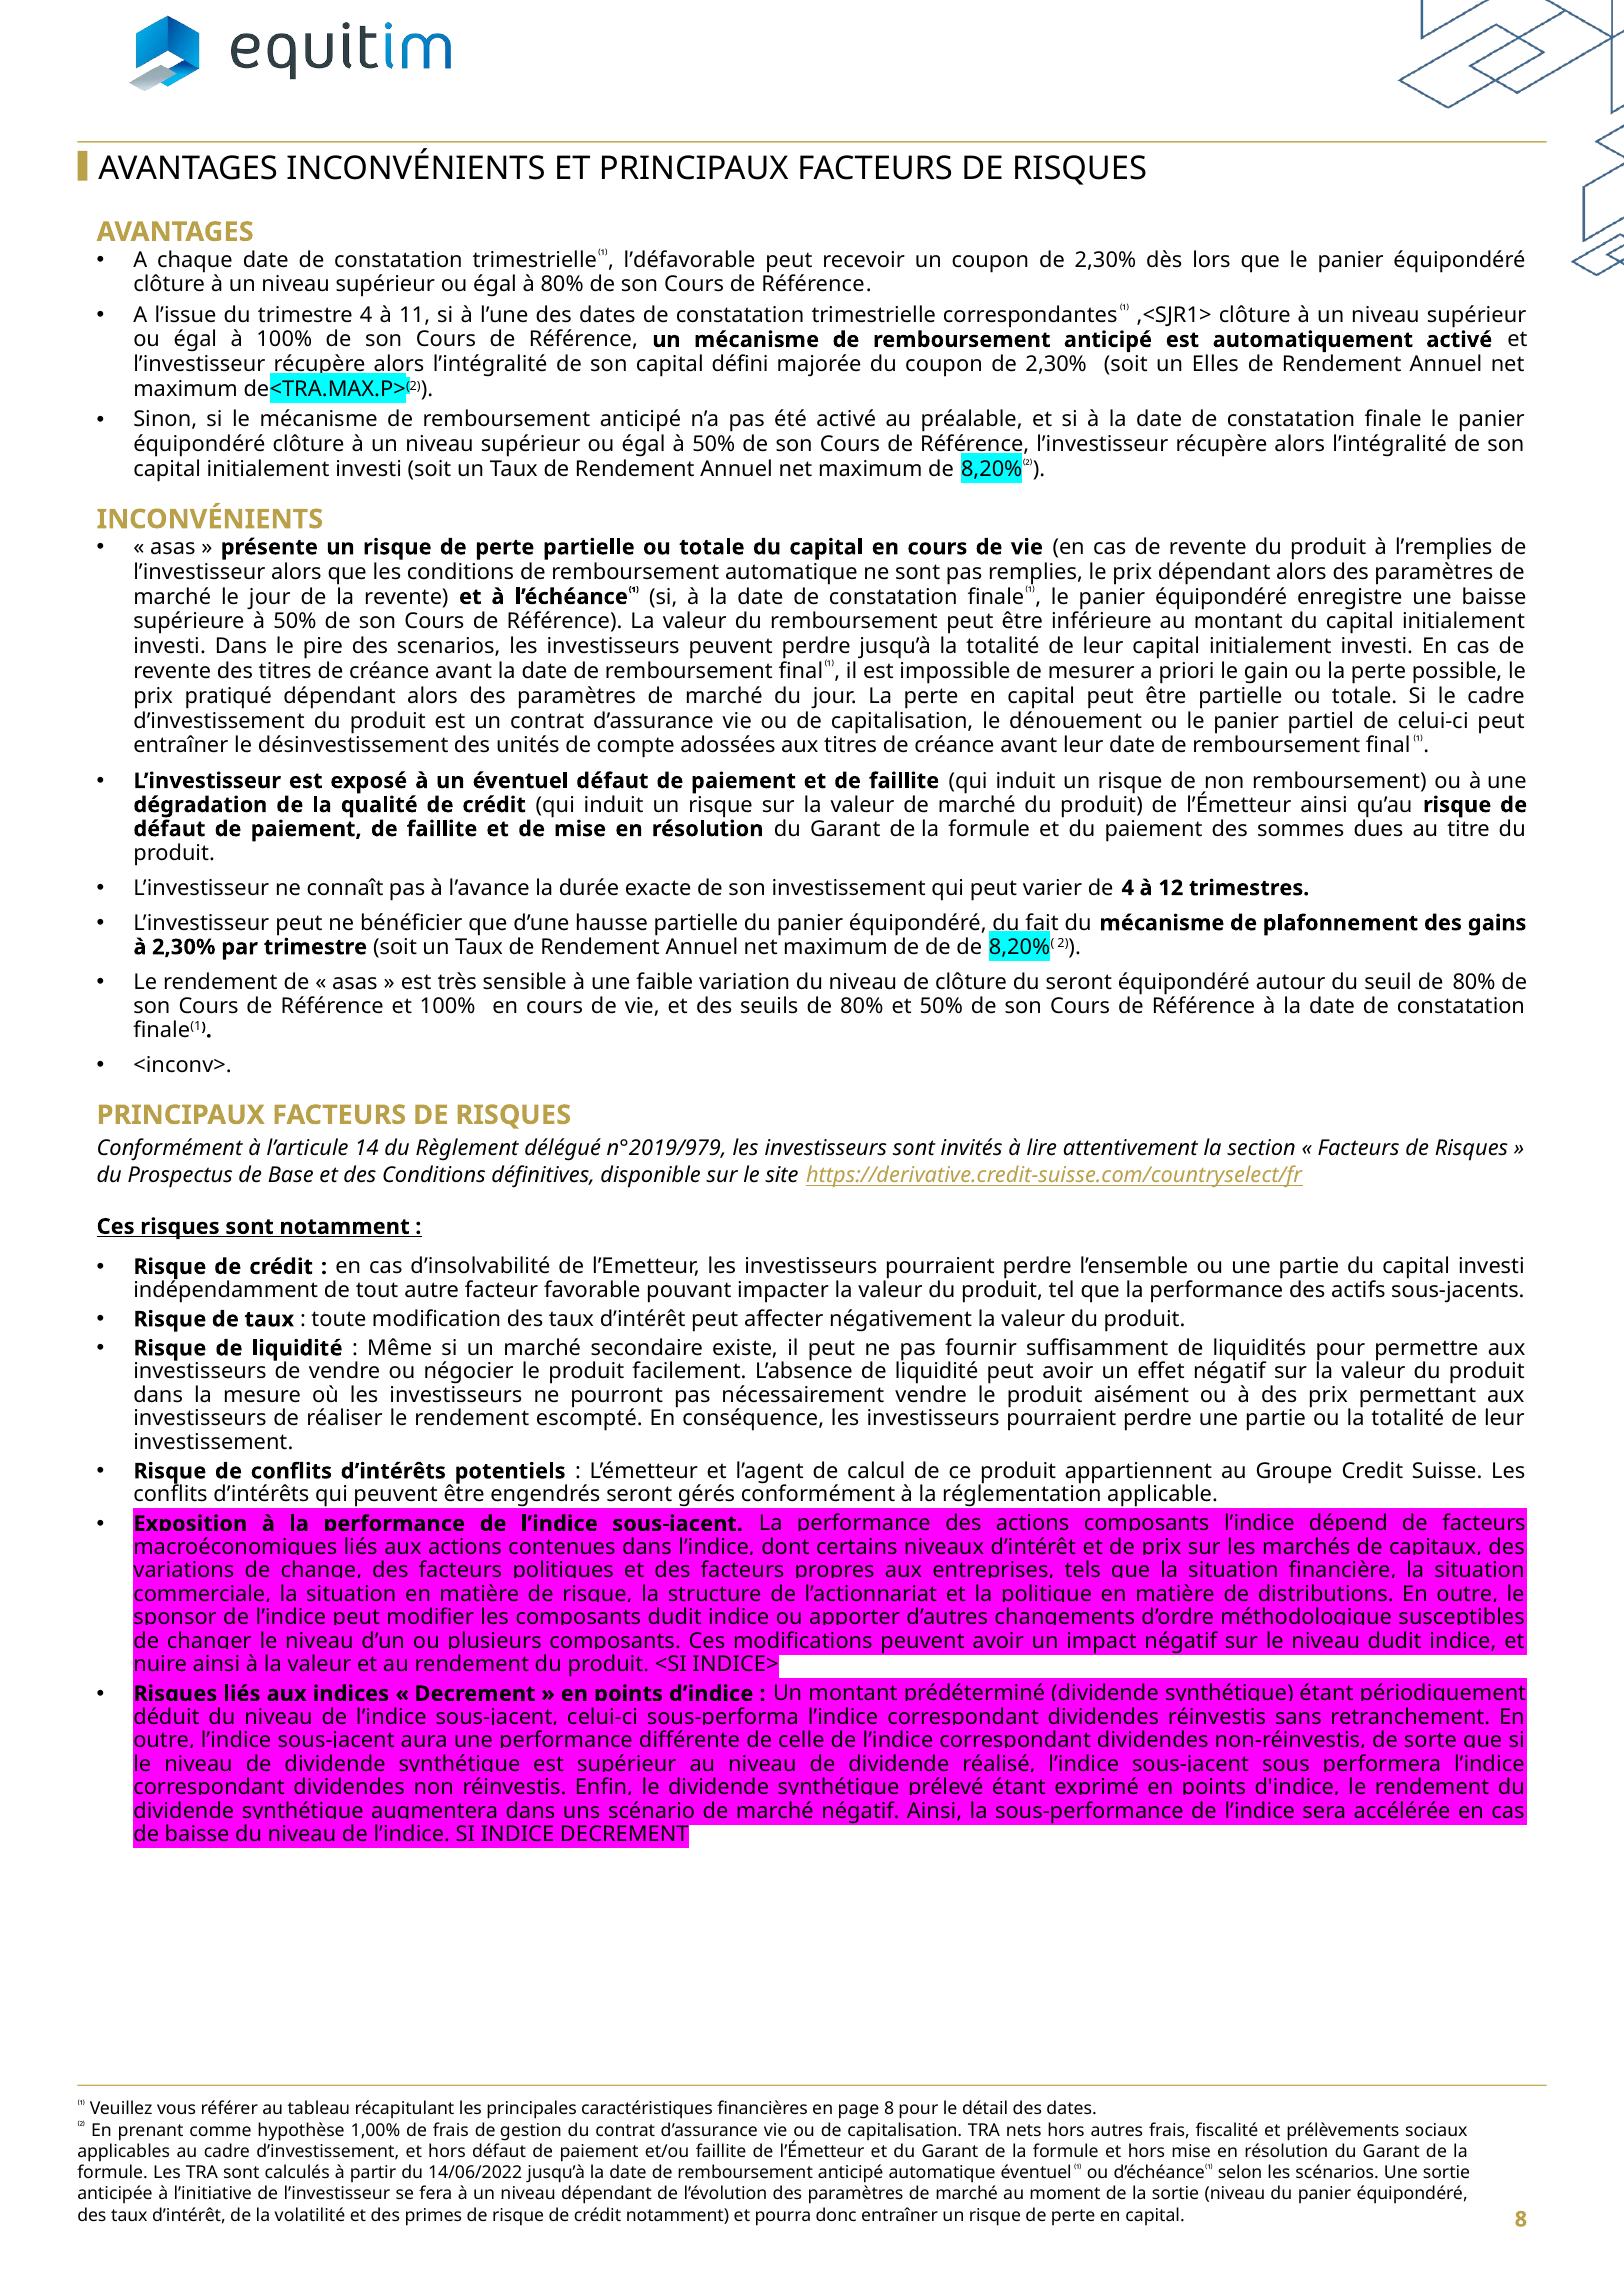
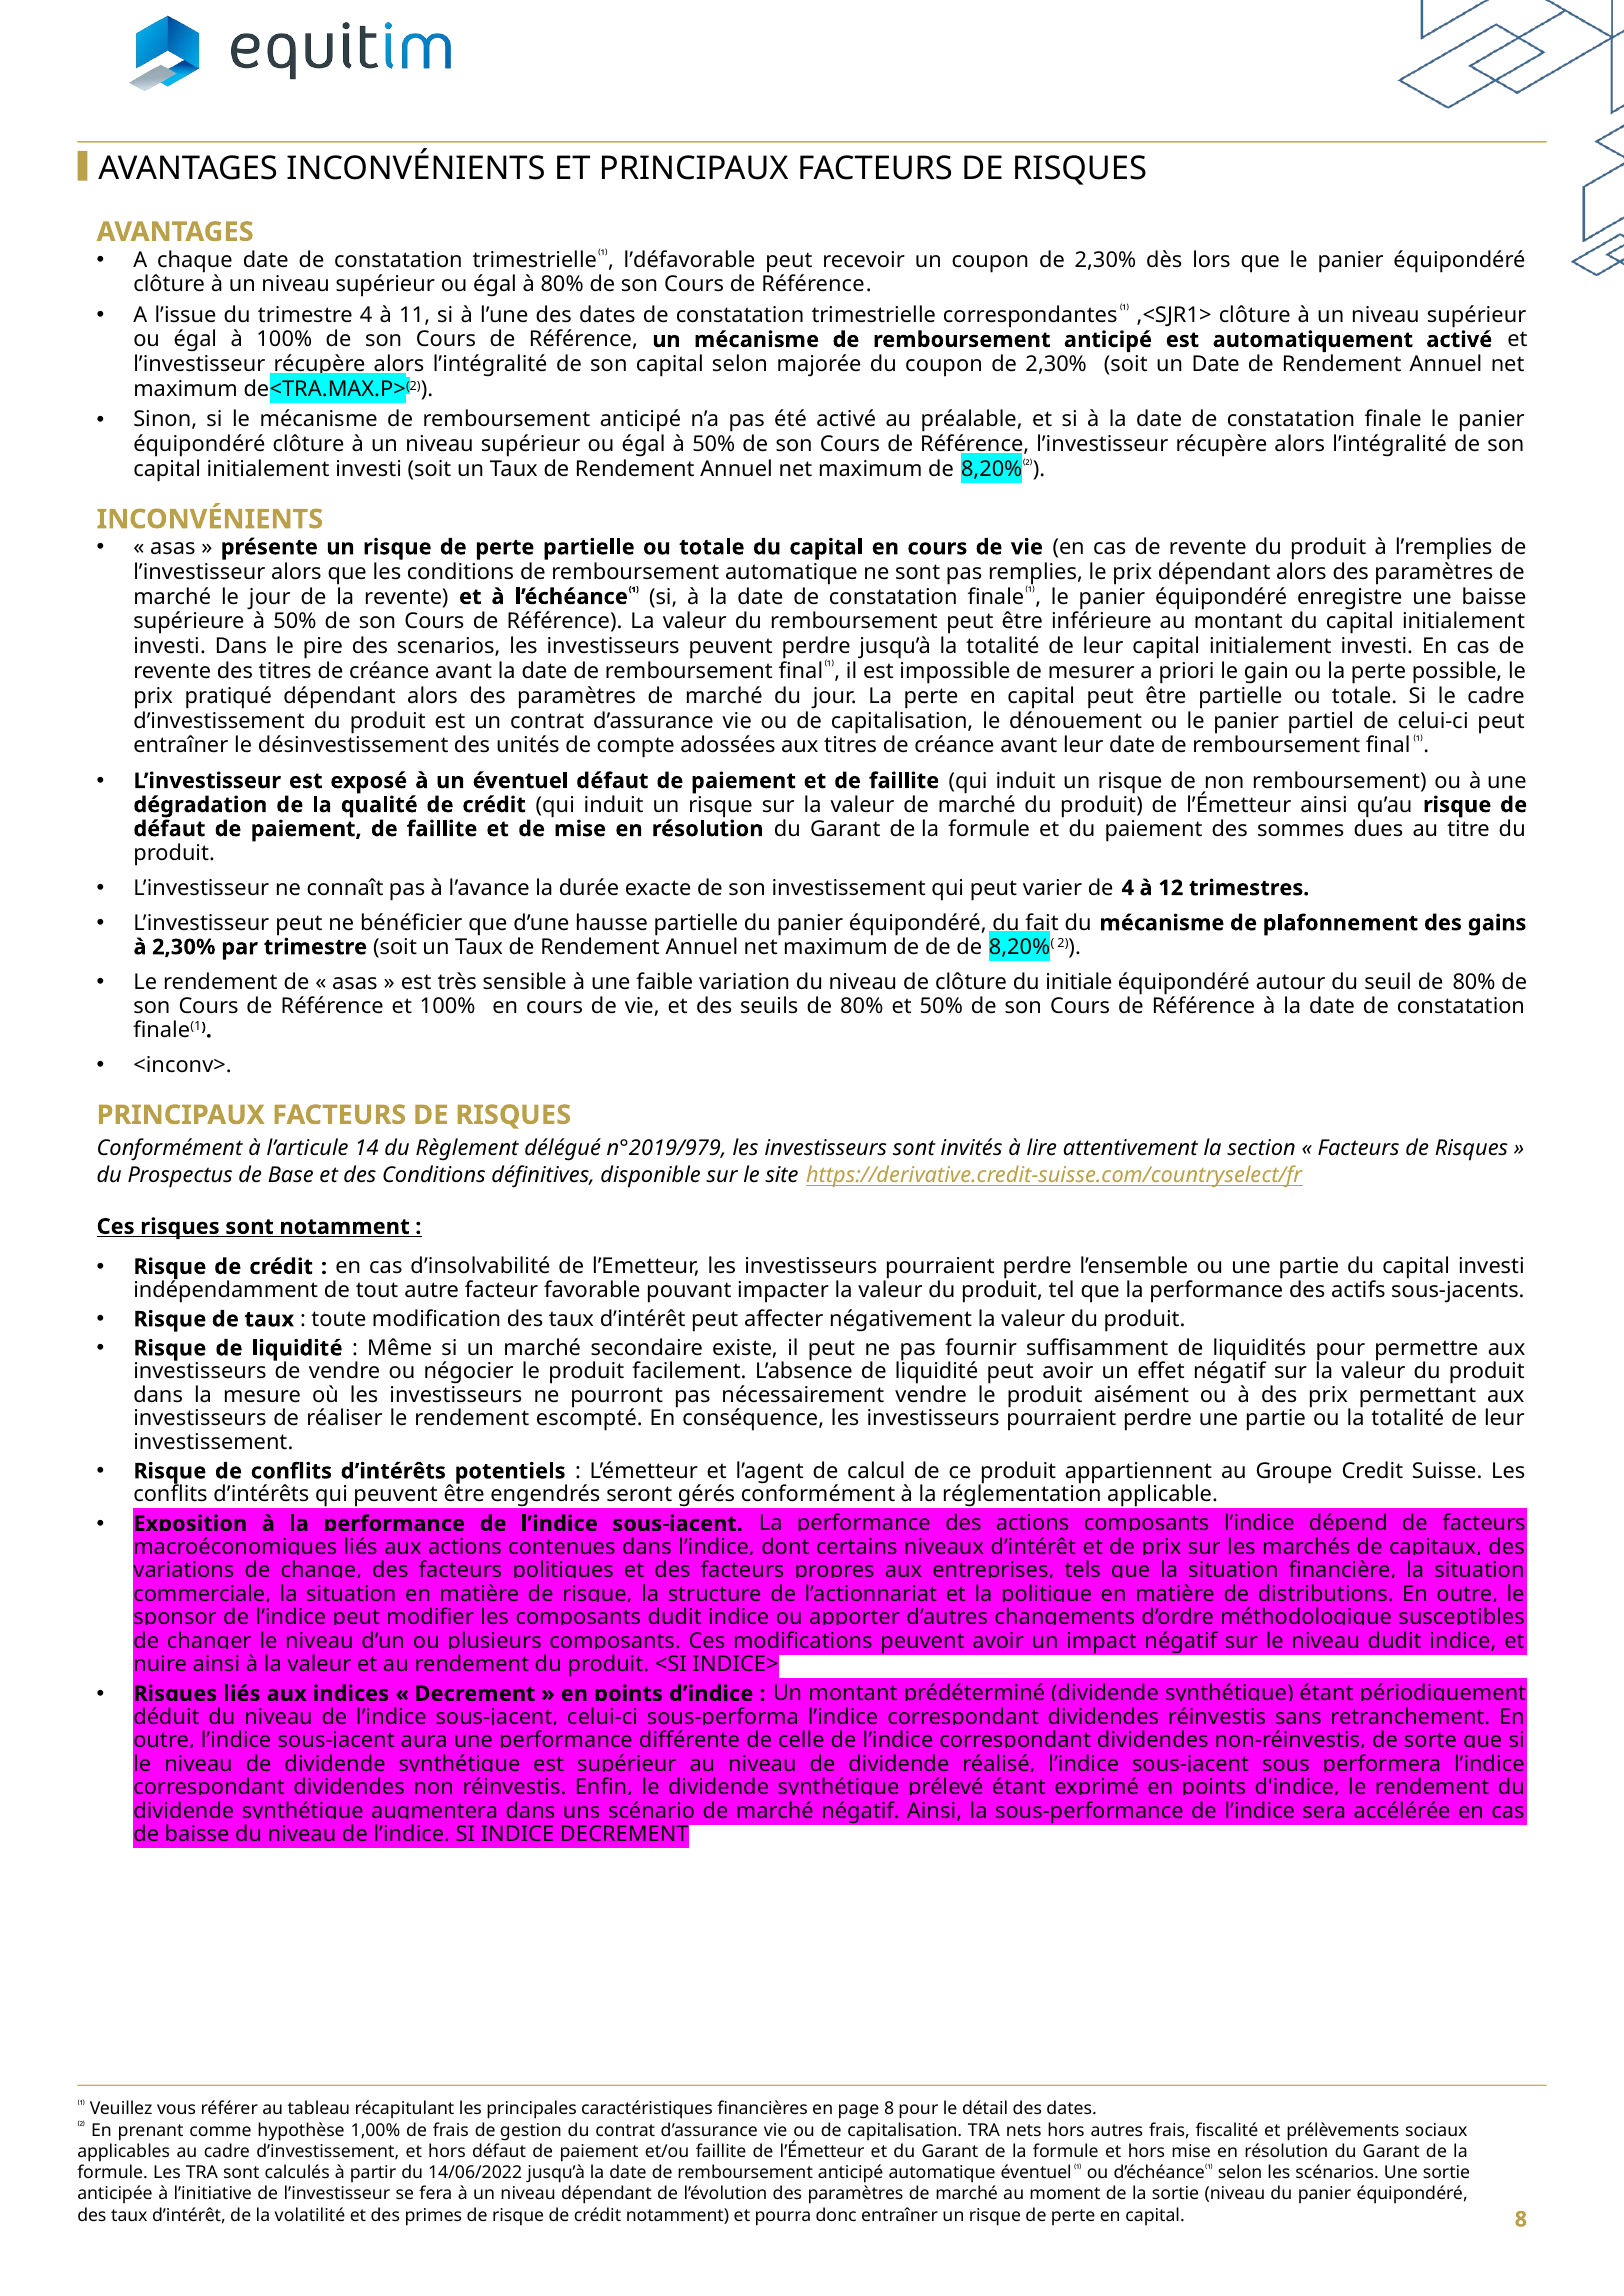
capital défini: défini -> selon
un Elles: Elles -> Date
du seront: seront -> initiale
